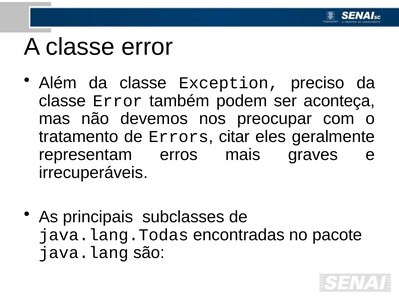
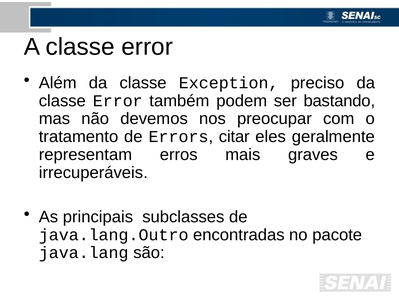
aconteça: aconteça -> bastando
java.lang.Todas: java.lang.Todas -> java.lang.Outro
